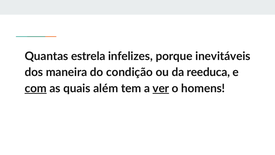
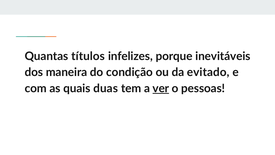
estrela: estrela -> títulos
reeduca: reeduca -> evitado
com underline: present -> none
além: além -> duas
homens: homens -> pessoas
